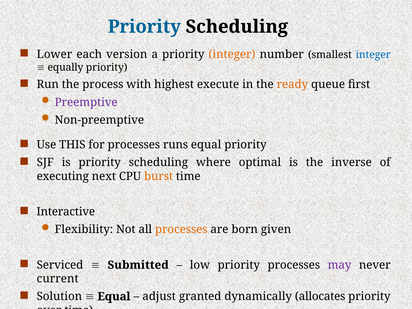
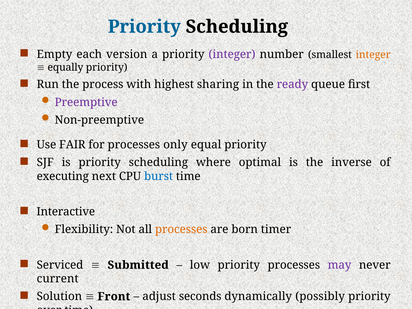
Lower: Lower -> Empty
integer at (232, 54) colour: orange -> purple
integer at (373, 55) colour: blue -> orange
execute: execute -> sharing
ready colour: orange -> purple
THIS: THIS -> FAIR
runs: runs -> only
burst colour: orange -> blue
given: given -> timer
Equal at (114, 296): Equal -> Front
granted: granted -> seconds
allocates: allocates -> possibly
